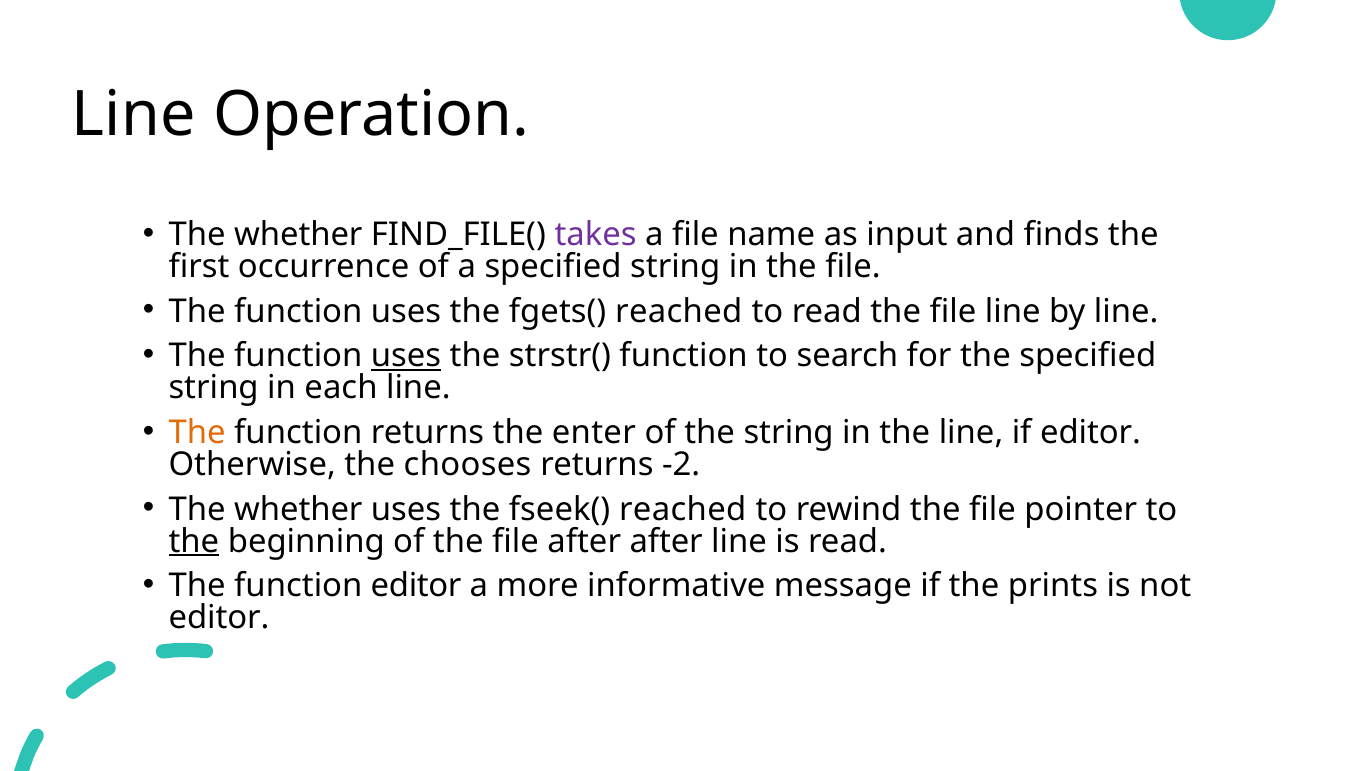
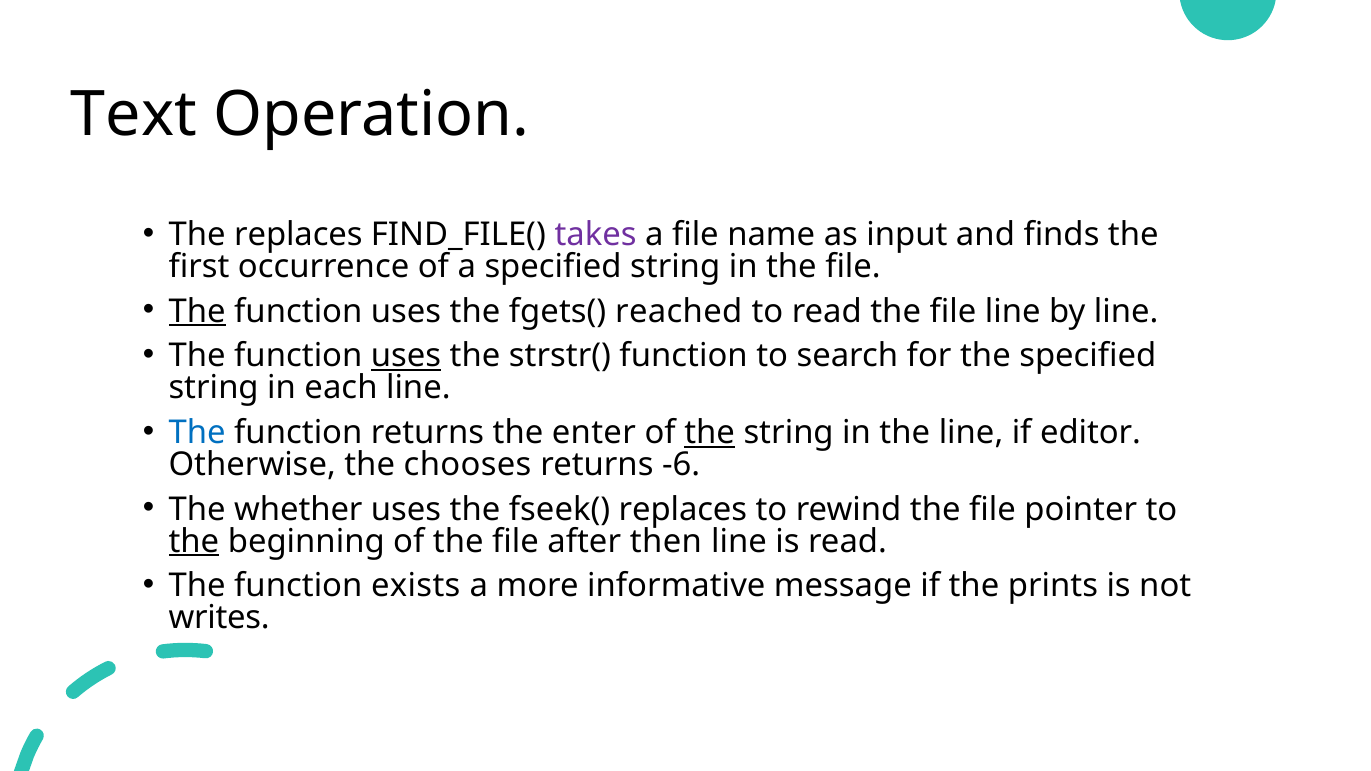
Line at (134, 115): Line -> Text
whether at (298, 235): whether -> replaces
The at (197, 311) underline: none -> present
The at (197, 433) colour: orange -> blue
the at (710, 433) underline: none -> present
-2: -2 -> -6
fseek( reached: reached -> replaces
after after: after -> then
function editor: editor -> exists
editor at (219, 618): editor -> writes
